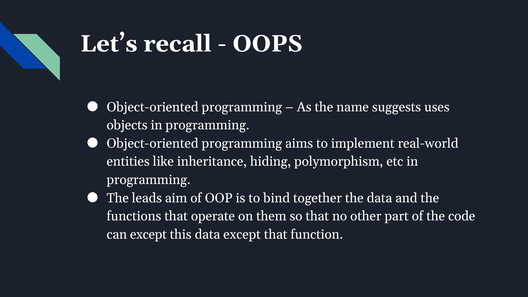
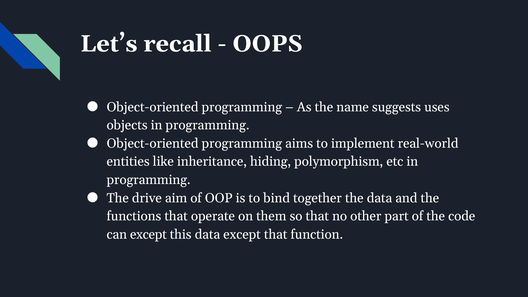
leads: leads -> drive
